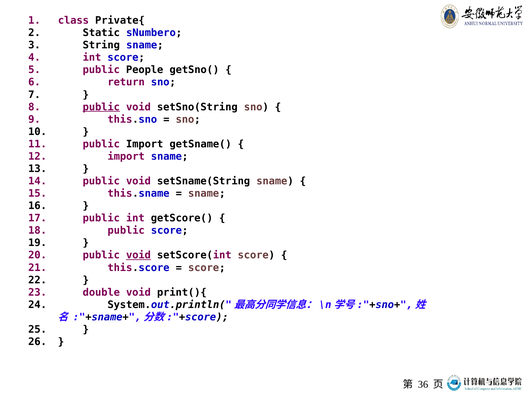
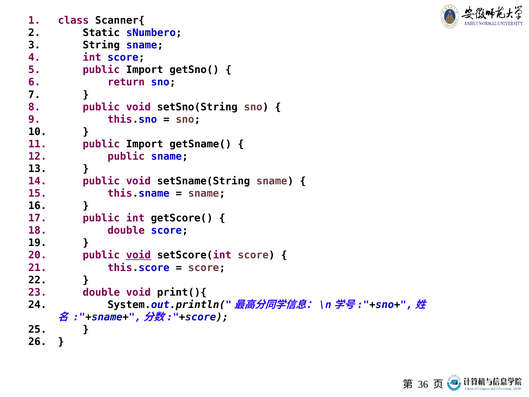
Private{: Private{ -> Scanner{
People at (145, 70): People -> Import
public at (101, 107) underline: present -> none
import at (126, 156): import -> public
public at (126, 230): public -> double
